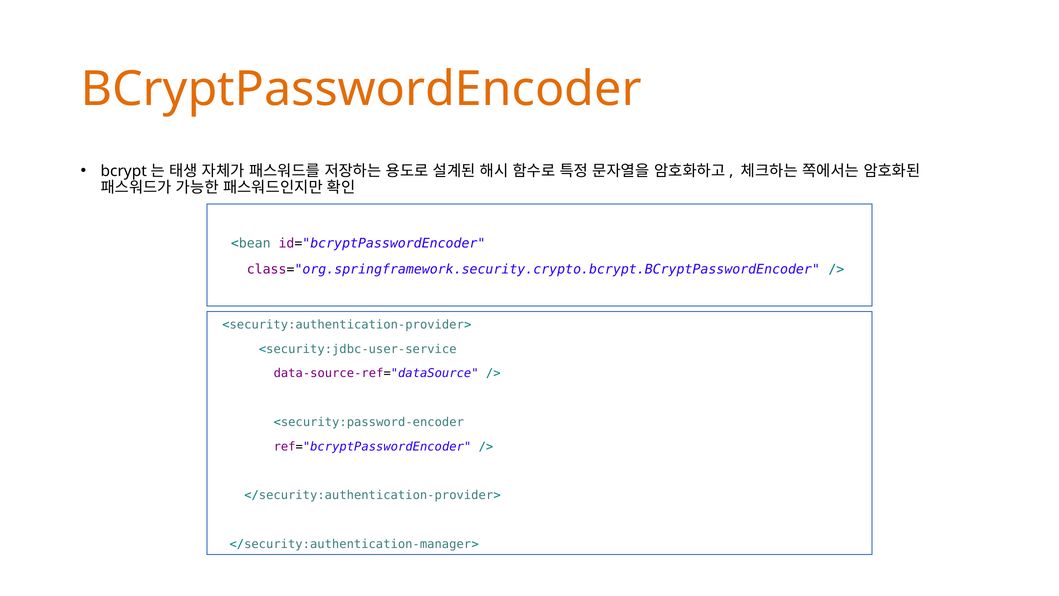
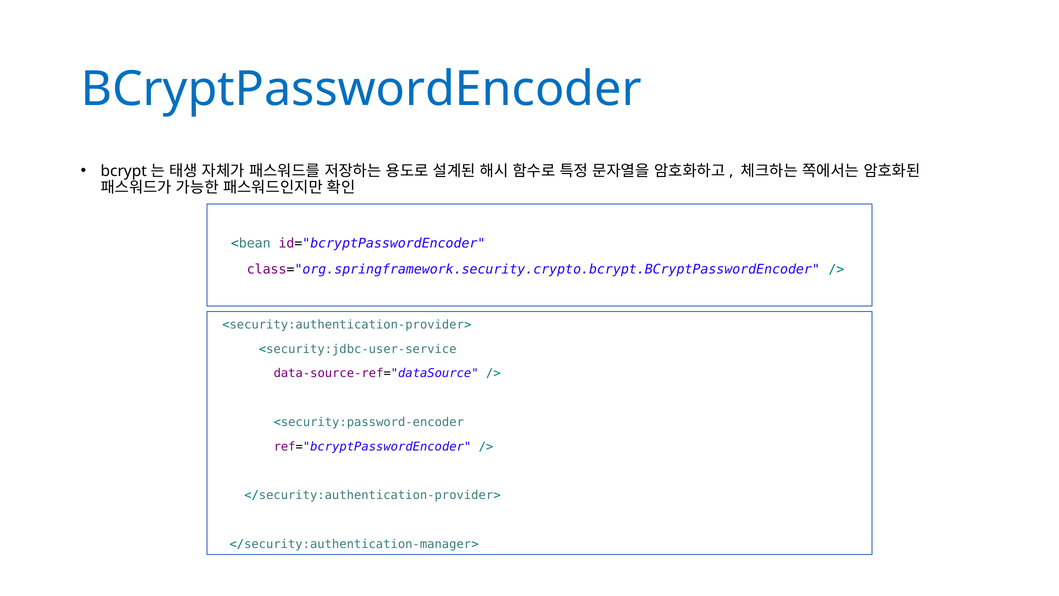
BCryptPasswordEncoder colour: orange -> blue
